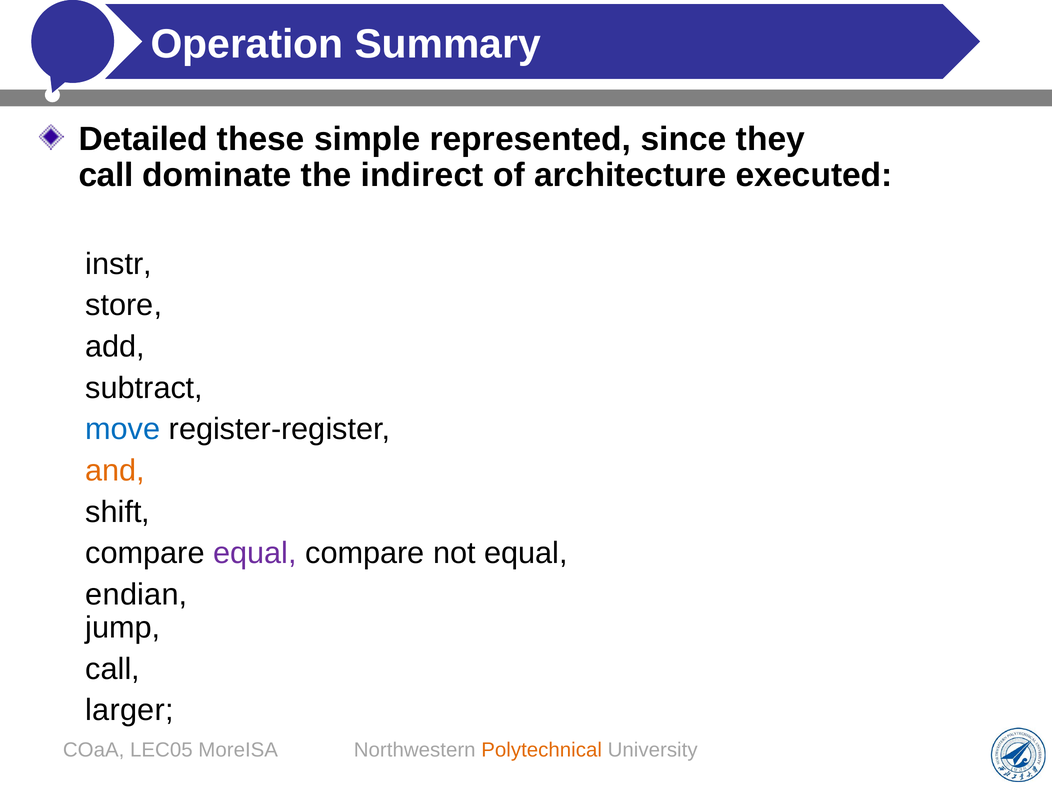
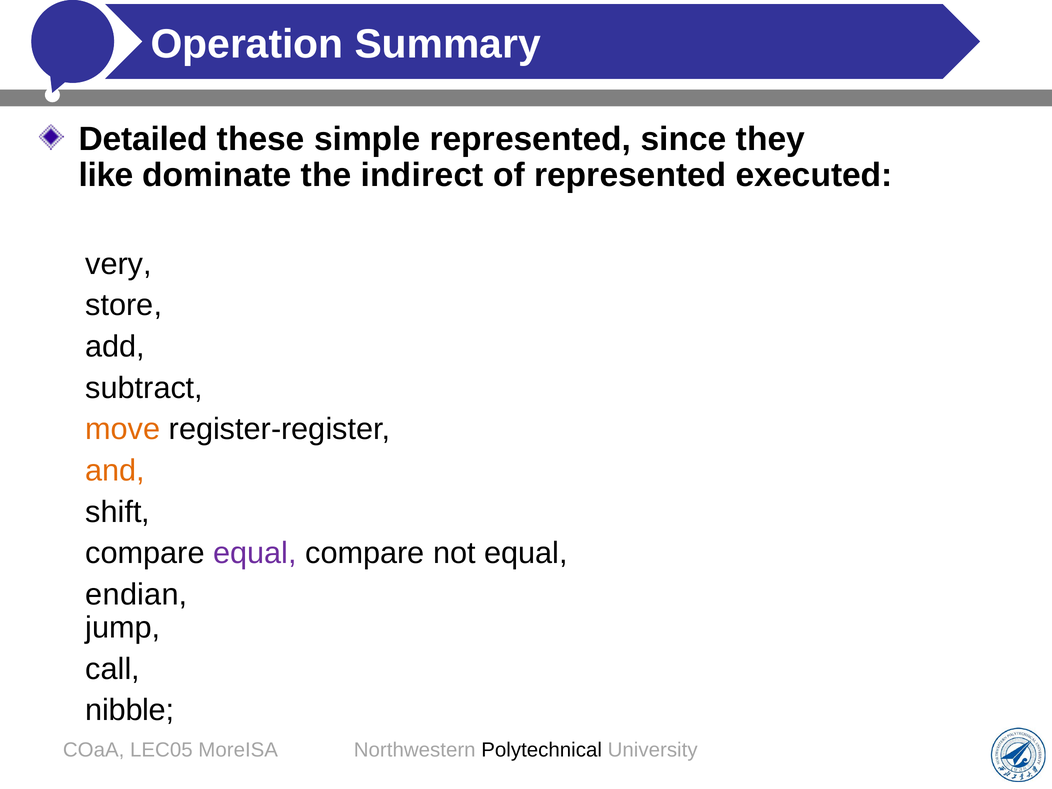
call at (106, 175): call -> like
of architecture: architecture -> represented
instr: instr -> very
move colour: blue -> orange
larger: larger -> nibble
Polytechnical colour: orange -> black
